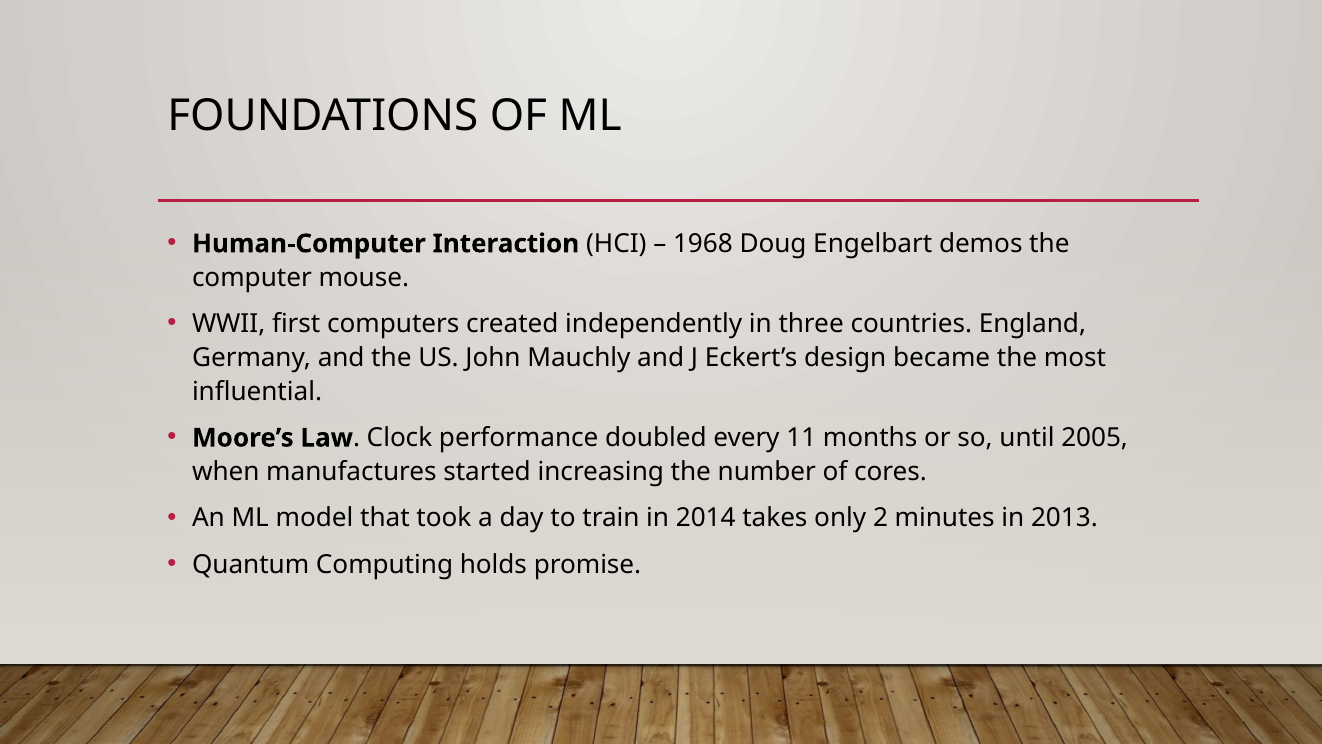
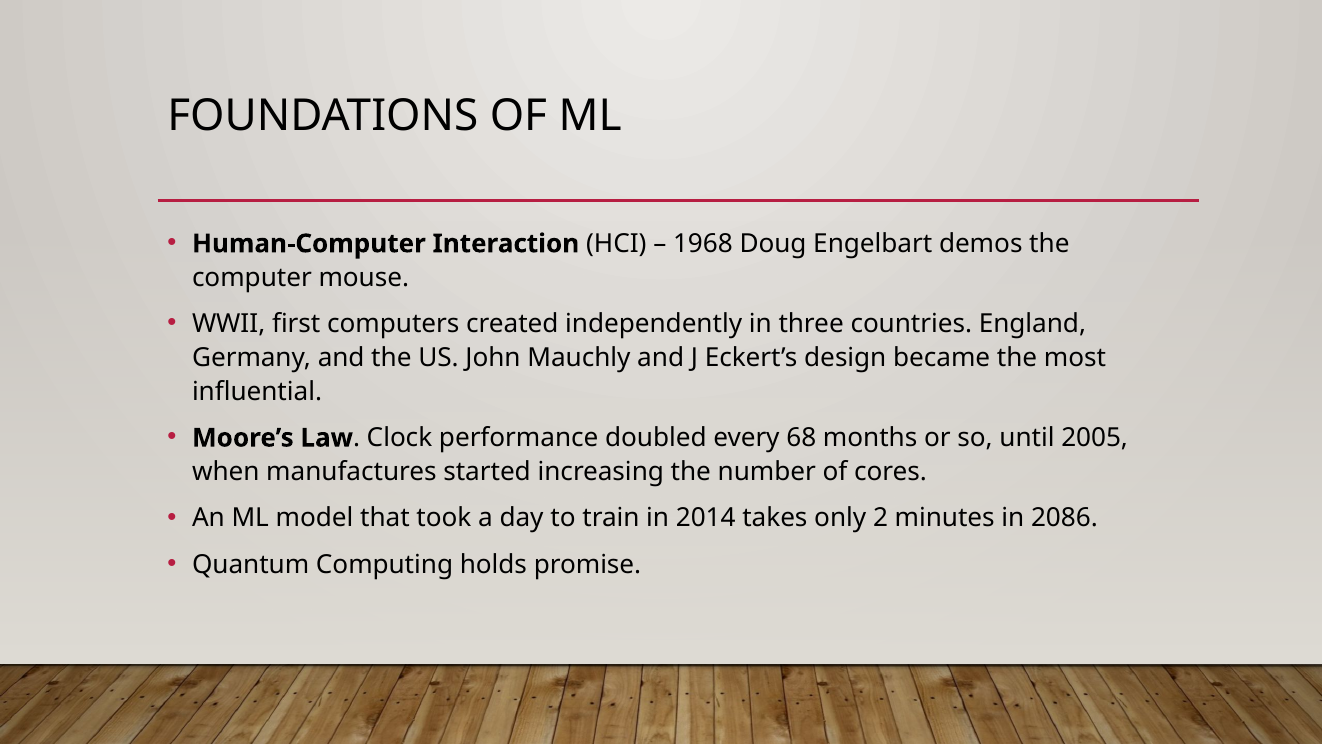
11: 11 -> 68
2013: 2013 -> 2086
